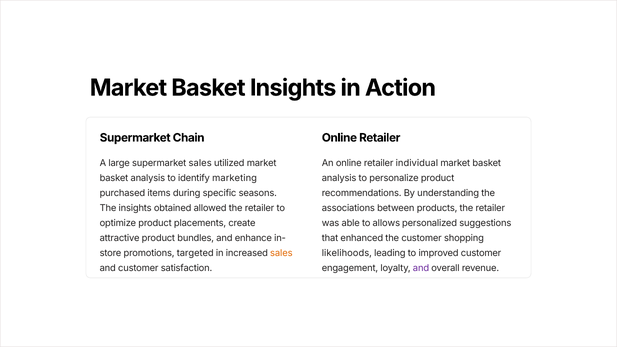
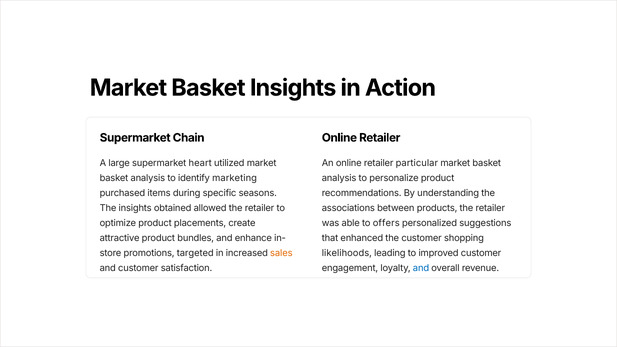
supermarket sales: sales -> heart
individual: individual -> particular
allows: allows -> offers
and at (421, 268) colour: purple -> blue
